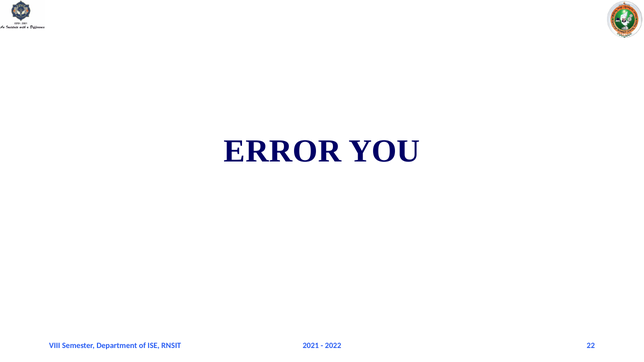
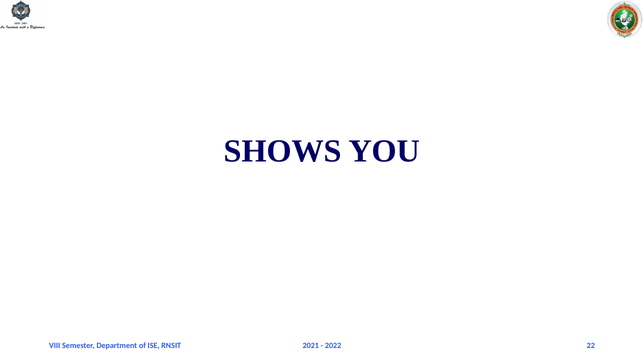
ERROR: ERROR -> SHOWS
